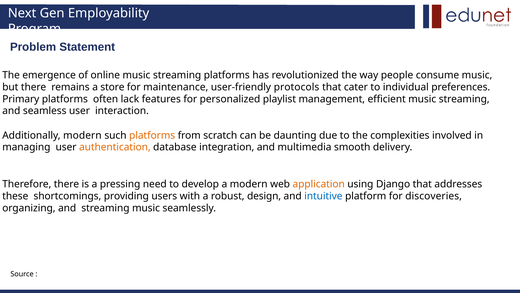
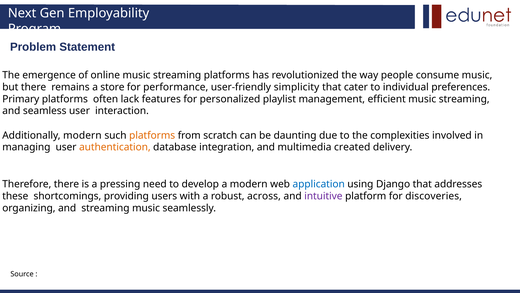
maintenance: maintenance -> performance
protocols: protocols -> simplicity
smooth: smooth -> created
application colour: orange -> blue
design: design -> across
intuitive colour: blue -> purple
